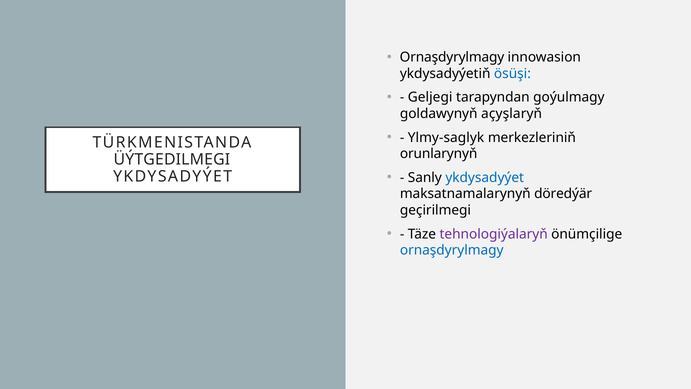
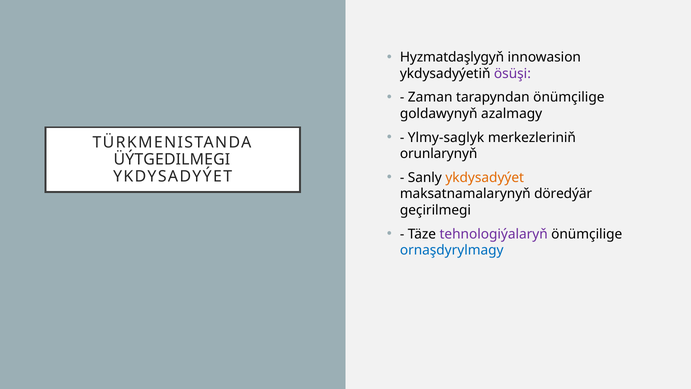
Ornaşdyrylmagy at (452, 57): Ornaşdyrylmagy -> Hyzmatdaşlygyň
ösüşi colour: blue -> purple
Geljegi: Geljegi -> Zaman
tarapyndan goýulmagy: goýulmagy -> önümçilige
açyşlaryň: açyşlaryň -> azalmagy
ykdysadyýet at (485, 177) colour: blue -> orange
